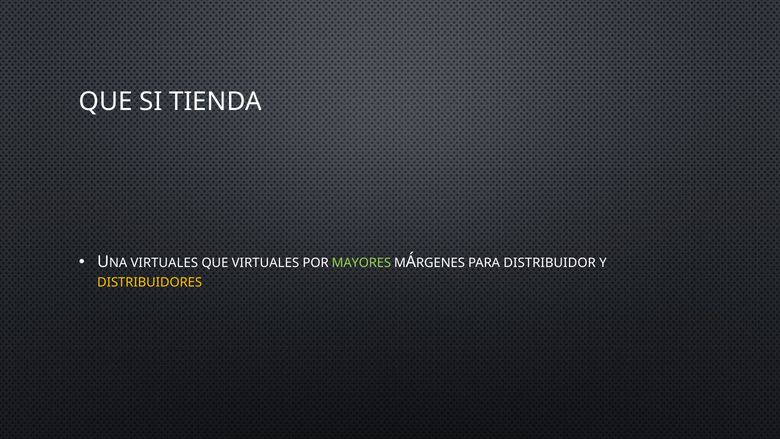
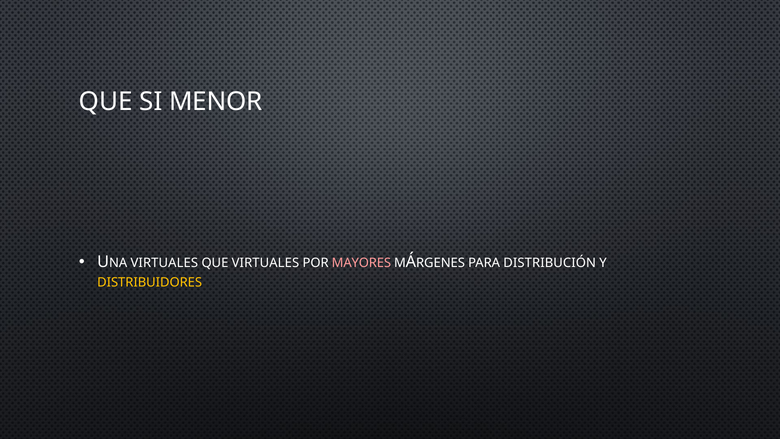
TIENDA: TIENDA -> MENOR
MAYORES colour: light green -> pink
DISTRIBUIDOR: DISTRIBUIDOR -> DISTRIBUCIÓN
